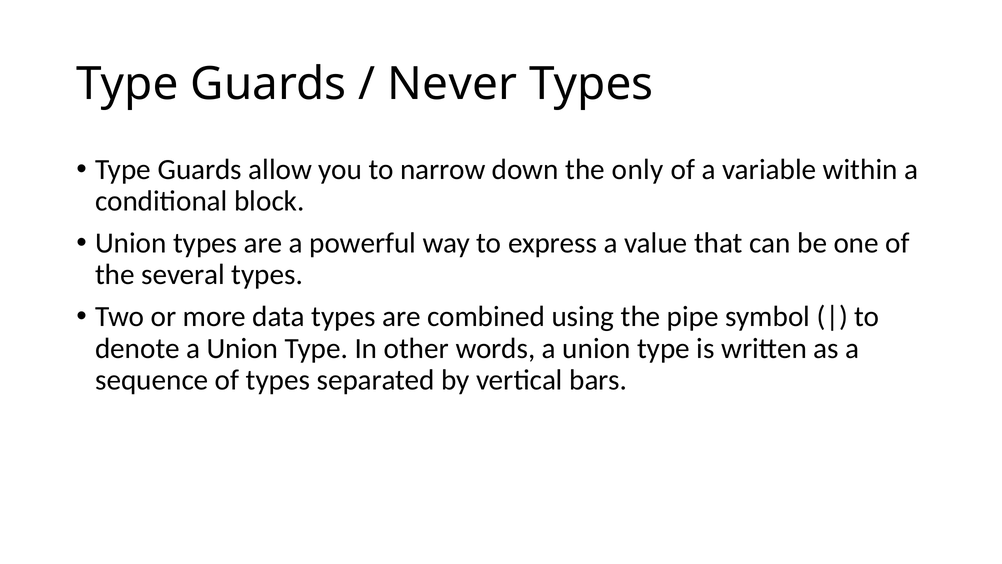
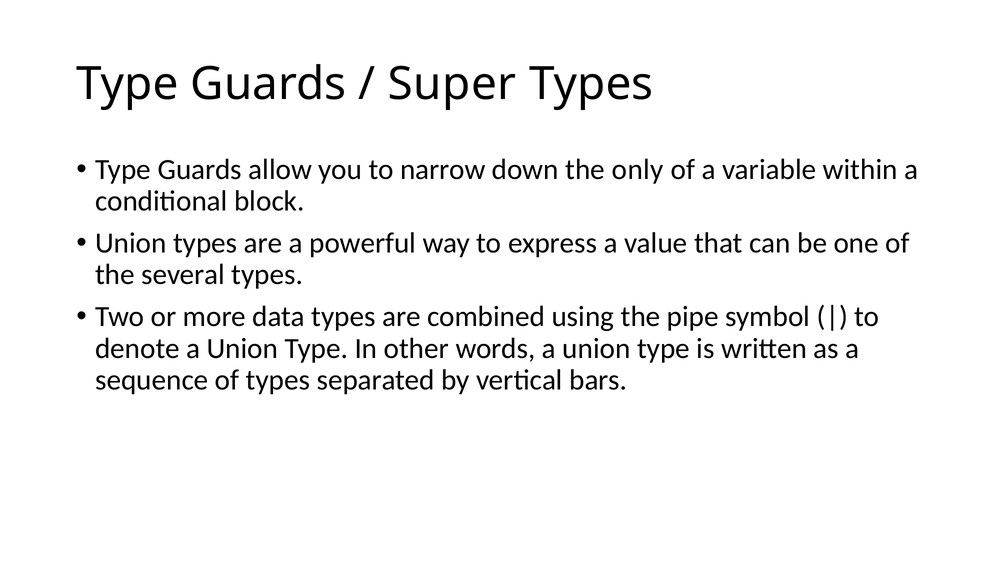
Never: Never -> Super
